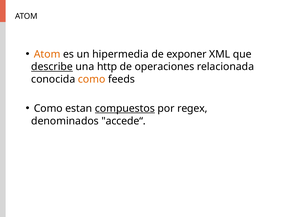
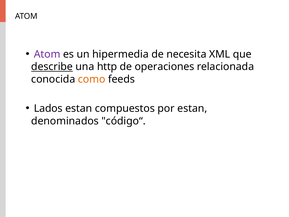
Atom at (47, 54) colour: orange -> purple
exponer: exponer -> necesita
Como at (48, 108): Como -> Lados
compuestos underline: present -> none
por regex: regex -> estan
accede“: accede“ -> código“
